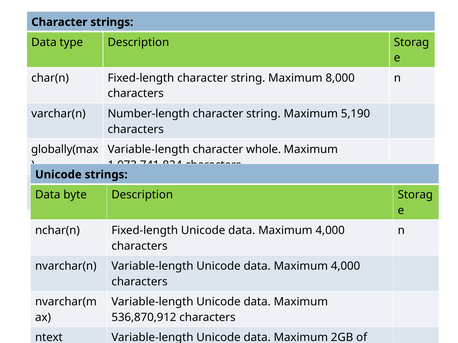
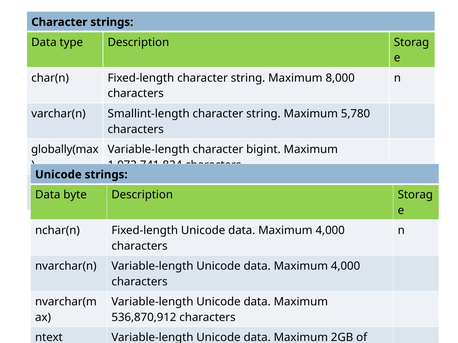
Number-length: Number-length -> Smallint-length
5,190: 5,190 -> 5,780
whole: whole -> bigint
